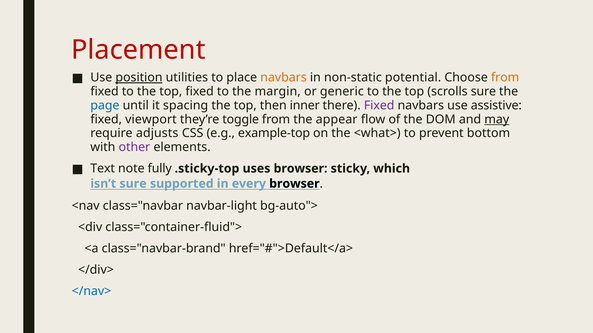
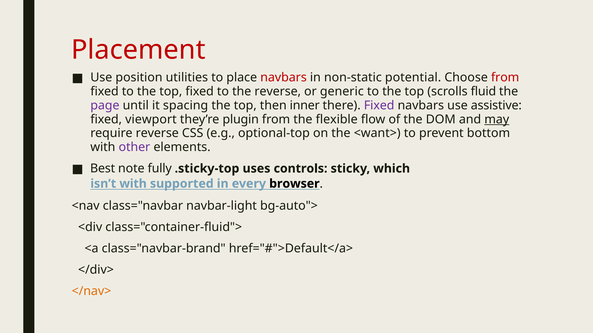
position underline: present -> none
navbars at (284, 78) colour: orange -> red
from at (505, 78) colour: orange -> red
the margin: margin -> reverse
scrolls sure: sure -> fluid
page colour: blue -> purple
toggle: toggle -> plugin
appear: appear -> flexible
require adjusts: adjusts -> reverse
example-top: example-top -> optional-top
<what>: <what> -> <want>
Text: Text -> Best
uses browser: browser -> controls
isn’t sure: sure -> with
</nav> colour: blue -> orange
